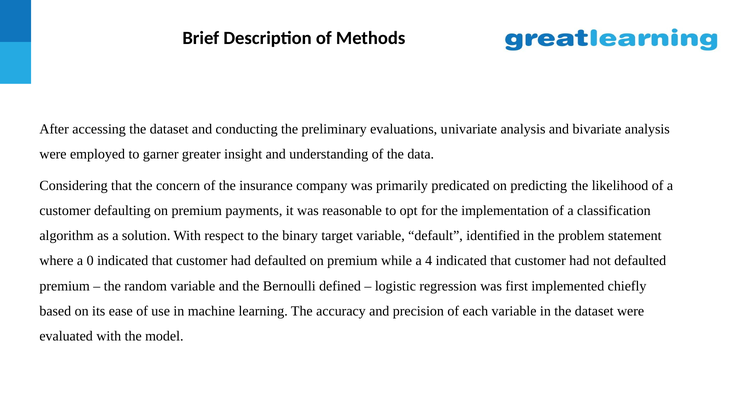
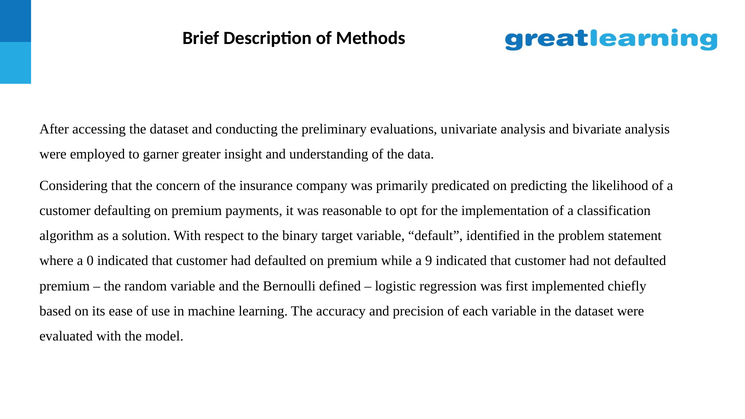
4: 4 -> 9
